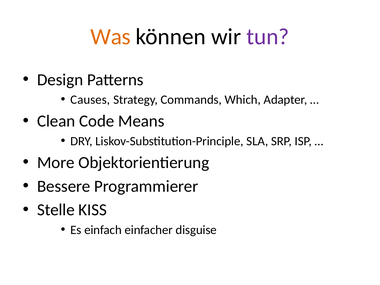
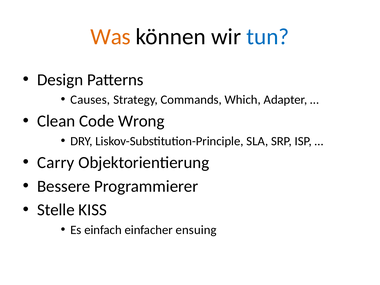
tun colour: purple -> blue
Means: Means -> Wrong
More: More -> Carry
disguise: disguise -> ensuing
